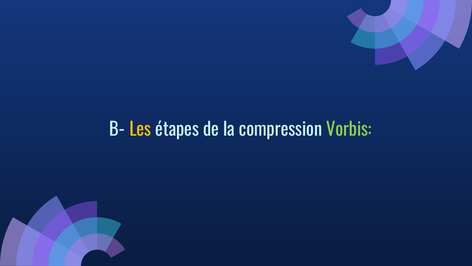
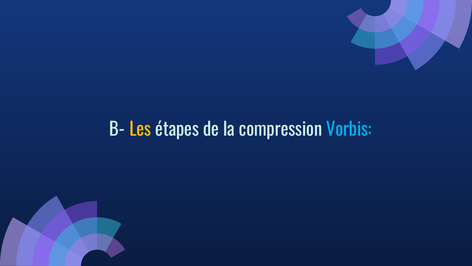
Vorbis colour: light green -> light blue
